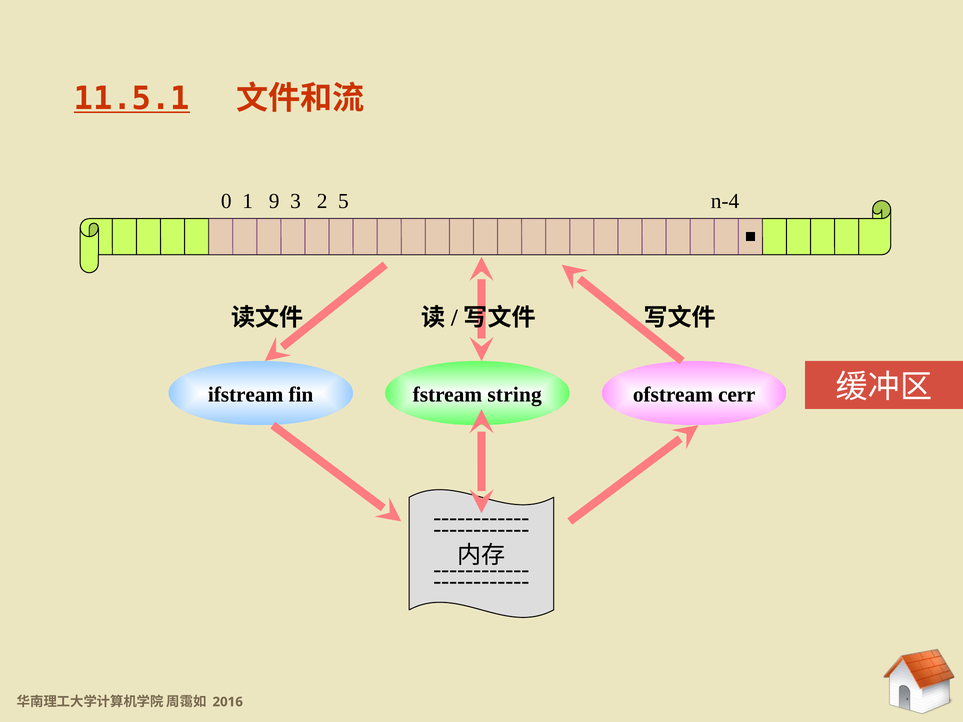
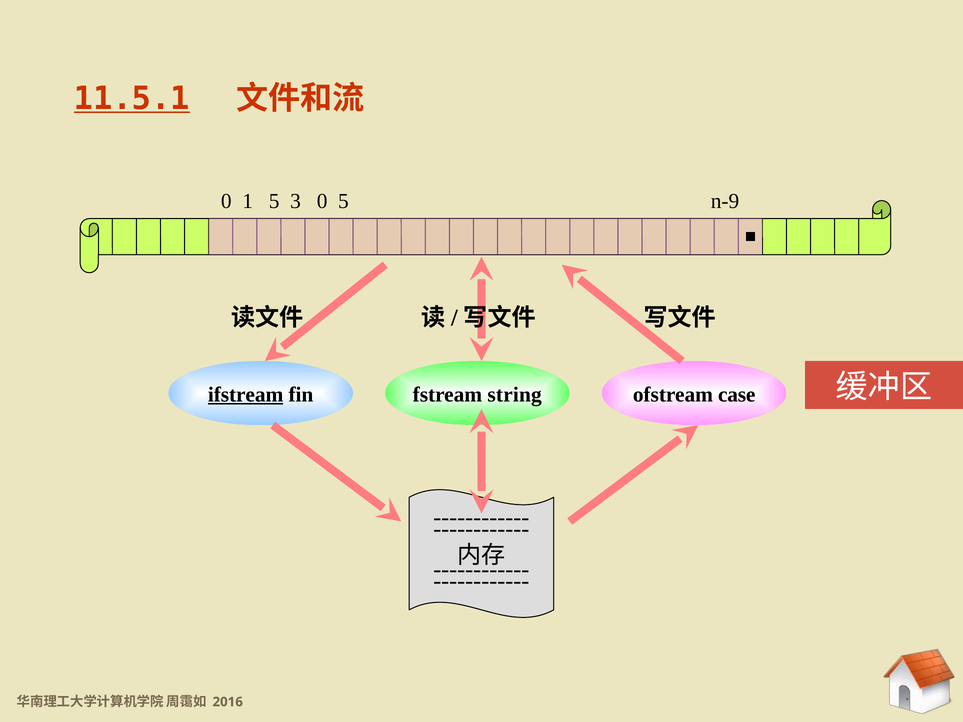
1 9: 9 -> 5
3 2: 2 -> 0
n-4: n-4 -> n-9
ifstream underline: none -> present
cerr: cerr -> case
